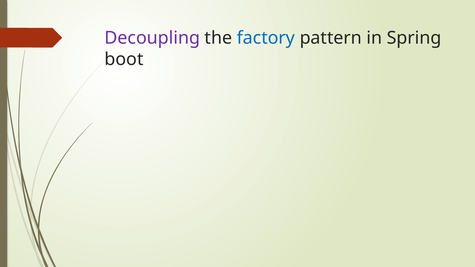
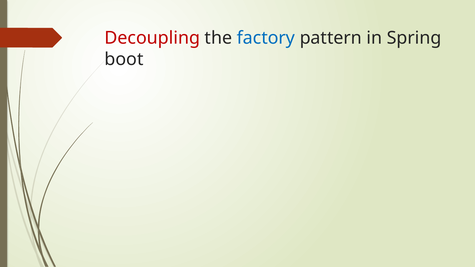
Decoupling colour: purple -> red
